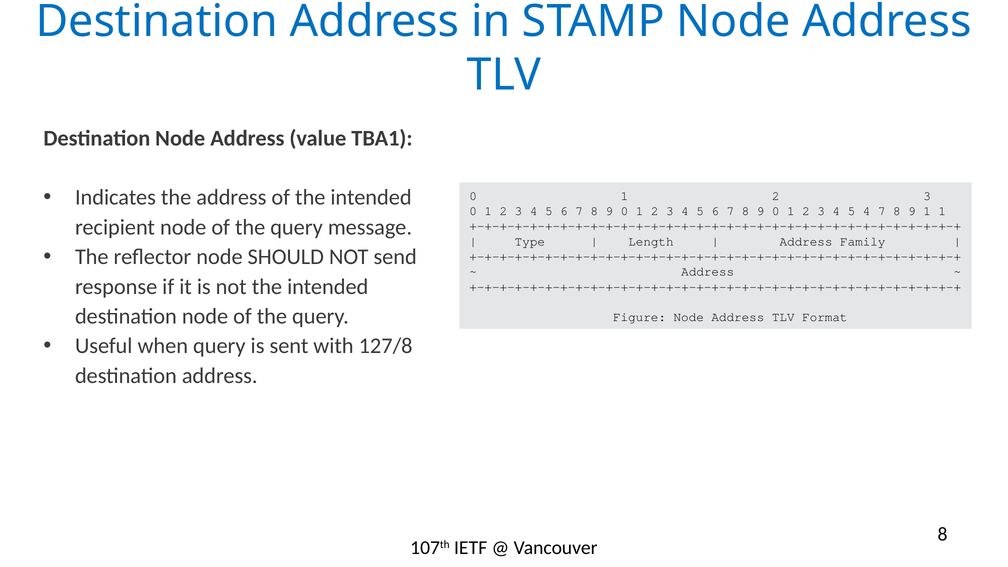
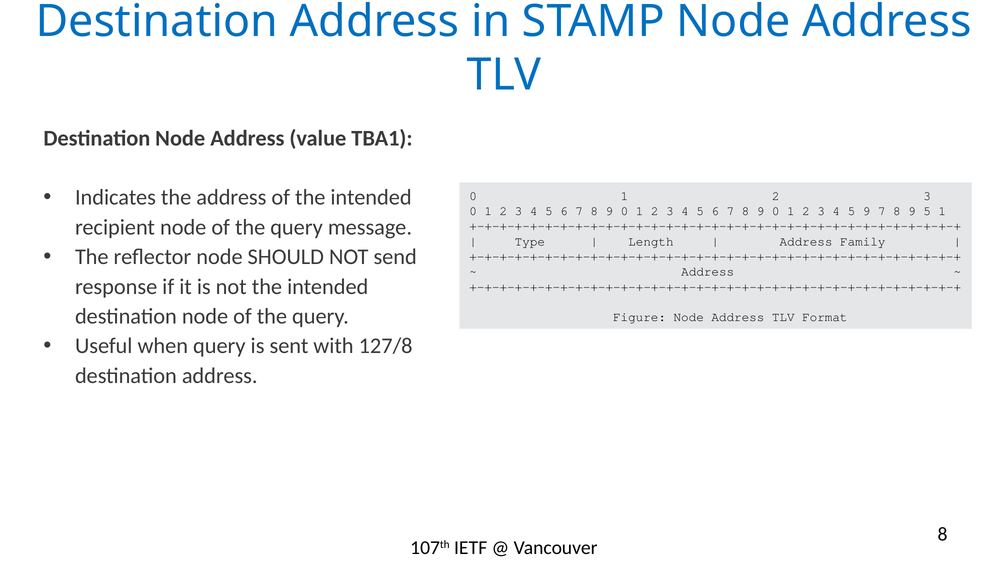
5 4: 4 -> 9
9 1: 1 -> 5
